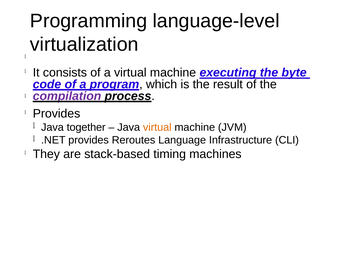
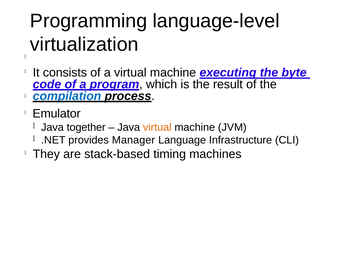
compilation colour: purple -> blue
Provides at (57, 114): Provides -> Emulator
Reroutes: Reroutes -> Manager
